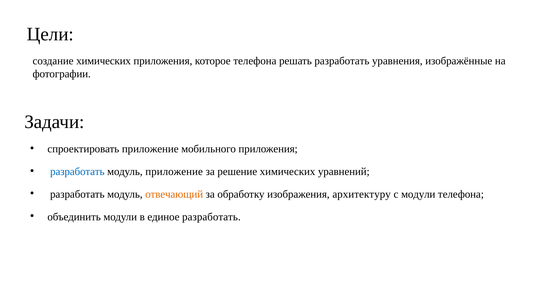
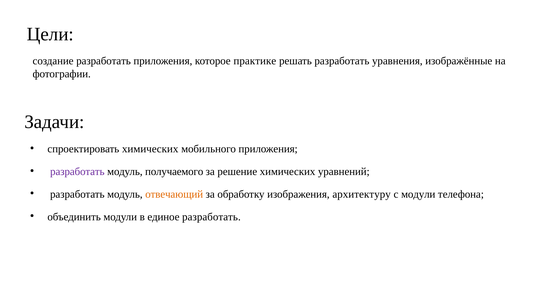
создание химических: химических -> разработать
которое телефона: телефона -> практике
спроектировать приложение: приложение -> химических
разработать at (77, 171) colour: blue -> purple
модуль приложение: приложение -> получаемого
